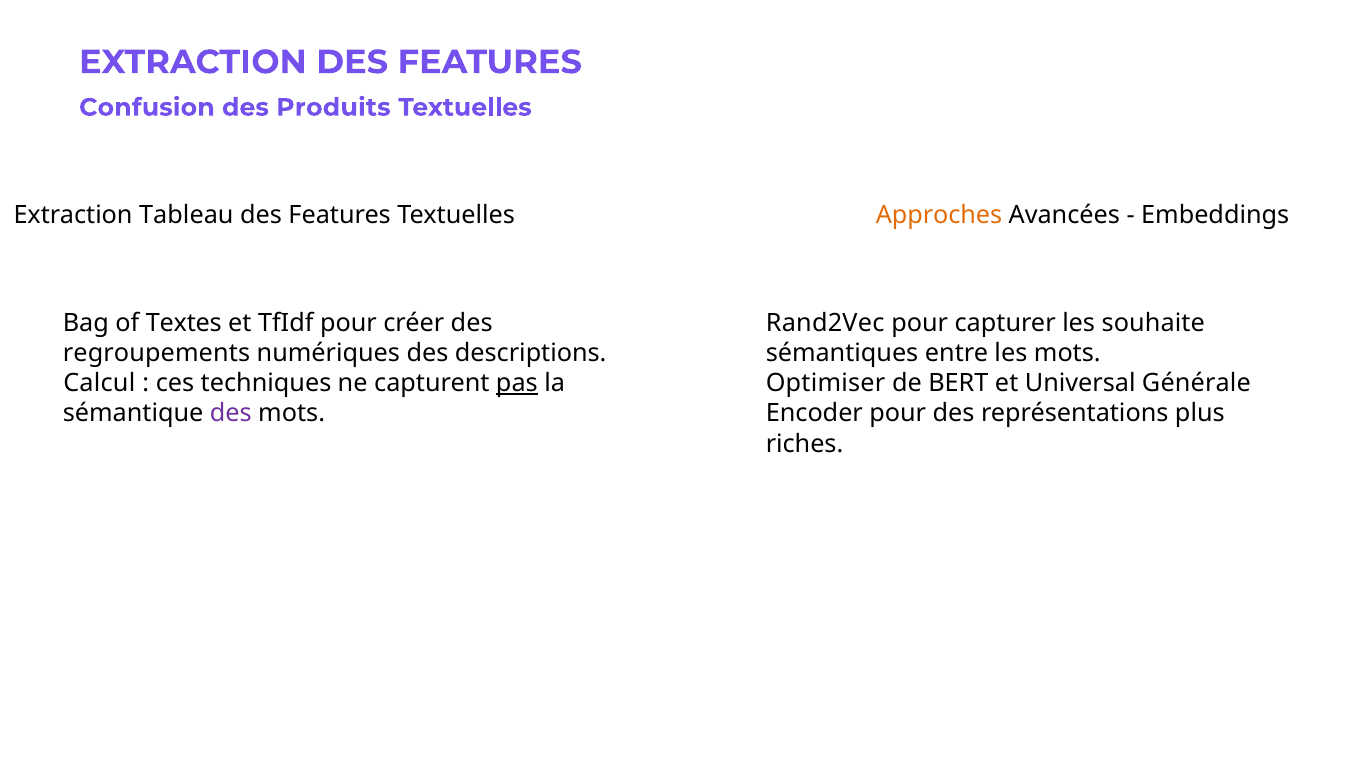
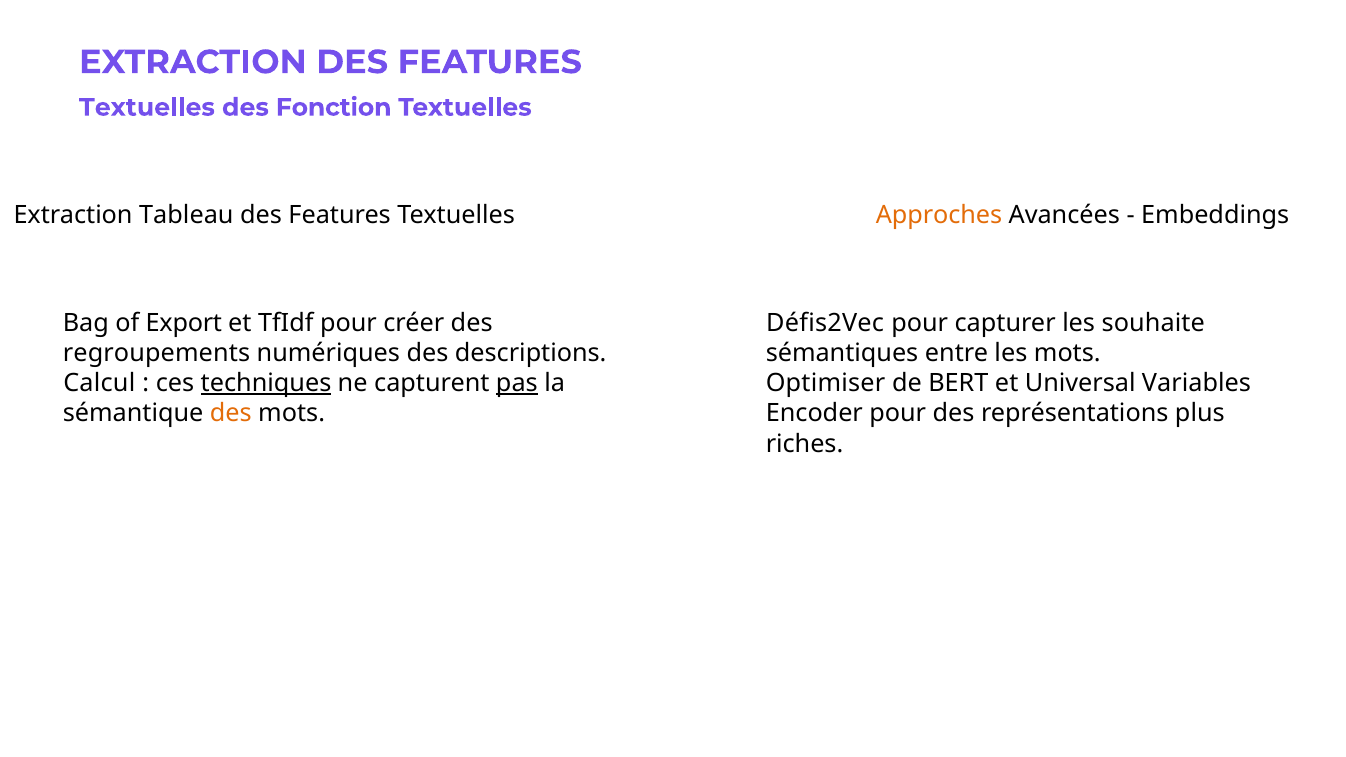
Confusion at (147, 107): Confusion -> Textuelles
Produits: Produits -> Fonction
Textes: Textes -> Export
Rand2Vec: Rand2Vec -> Défis2Vec
techniques underline: none -> present
Générale: Générale -> Variables
des at (231, 414) colour: purple -> orange
